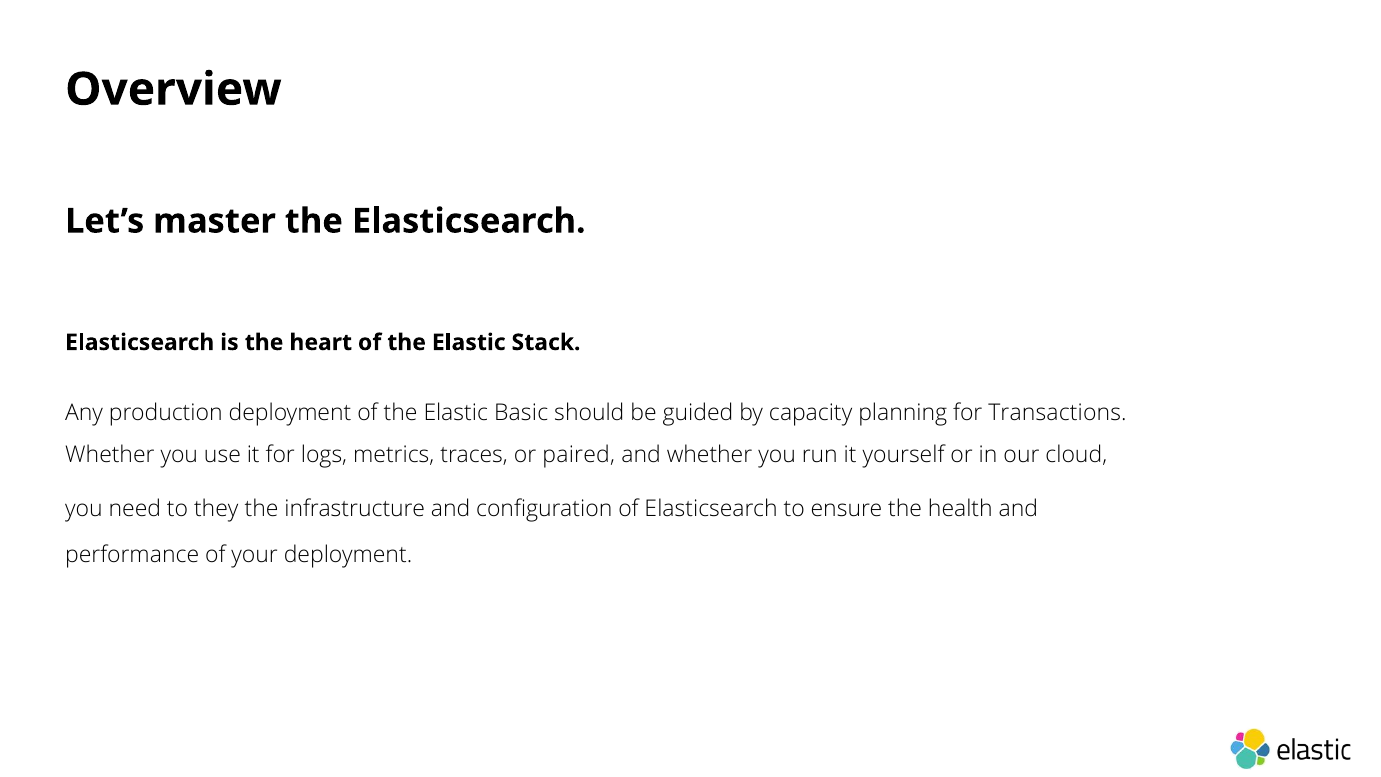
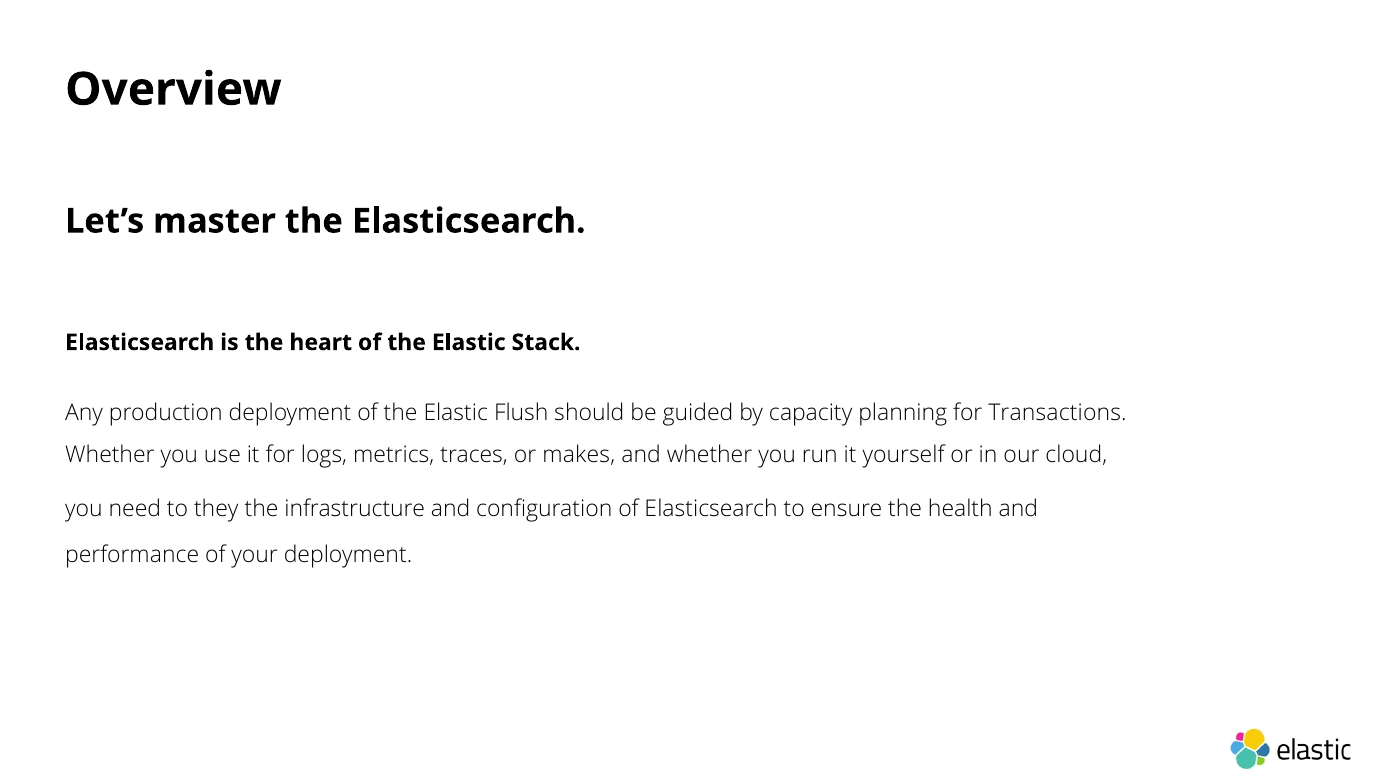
Basic: Basic -> Flush
paired: paired -> makes
